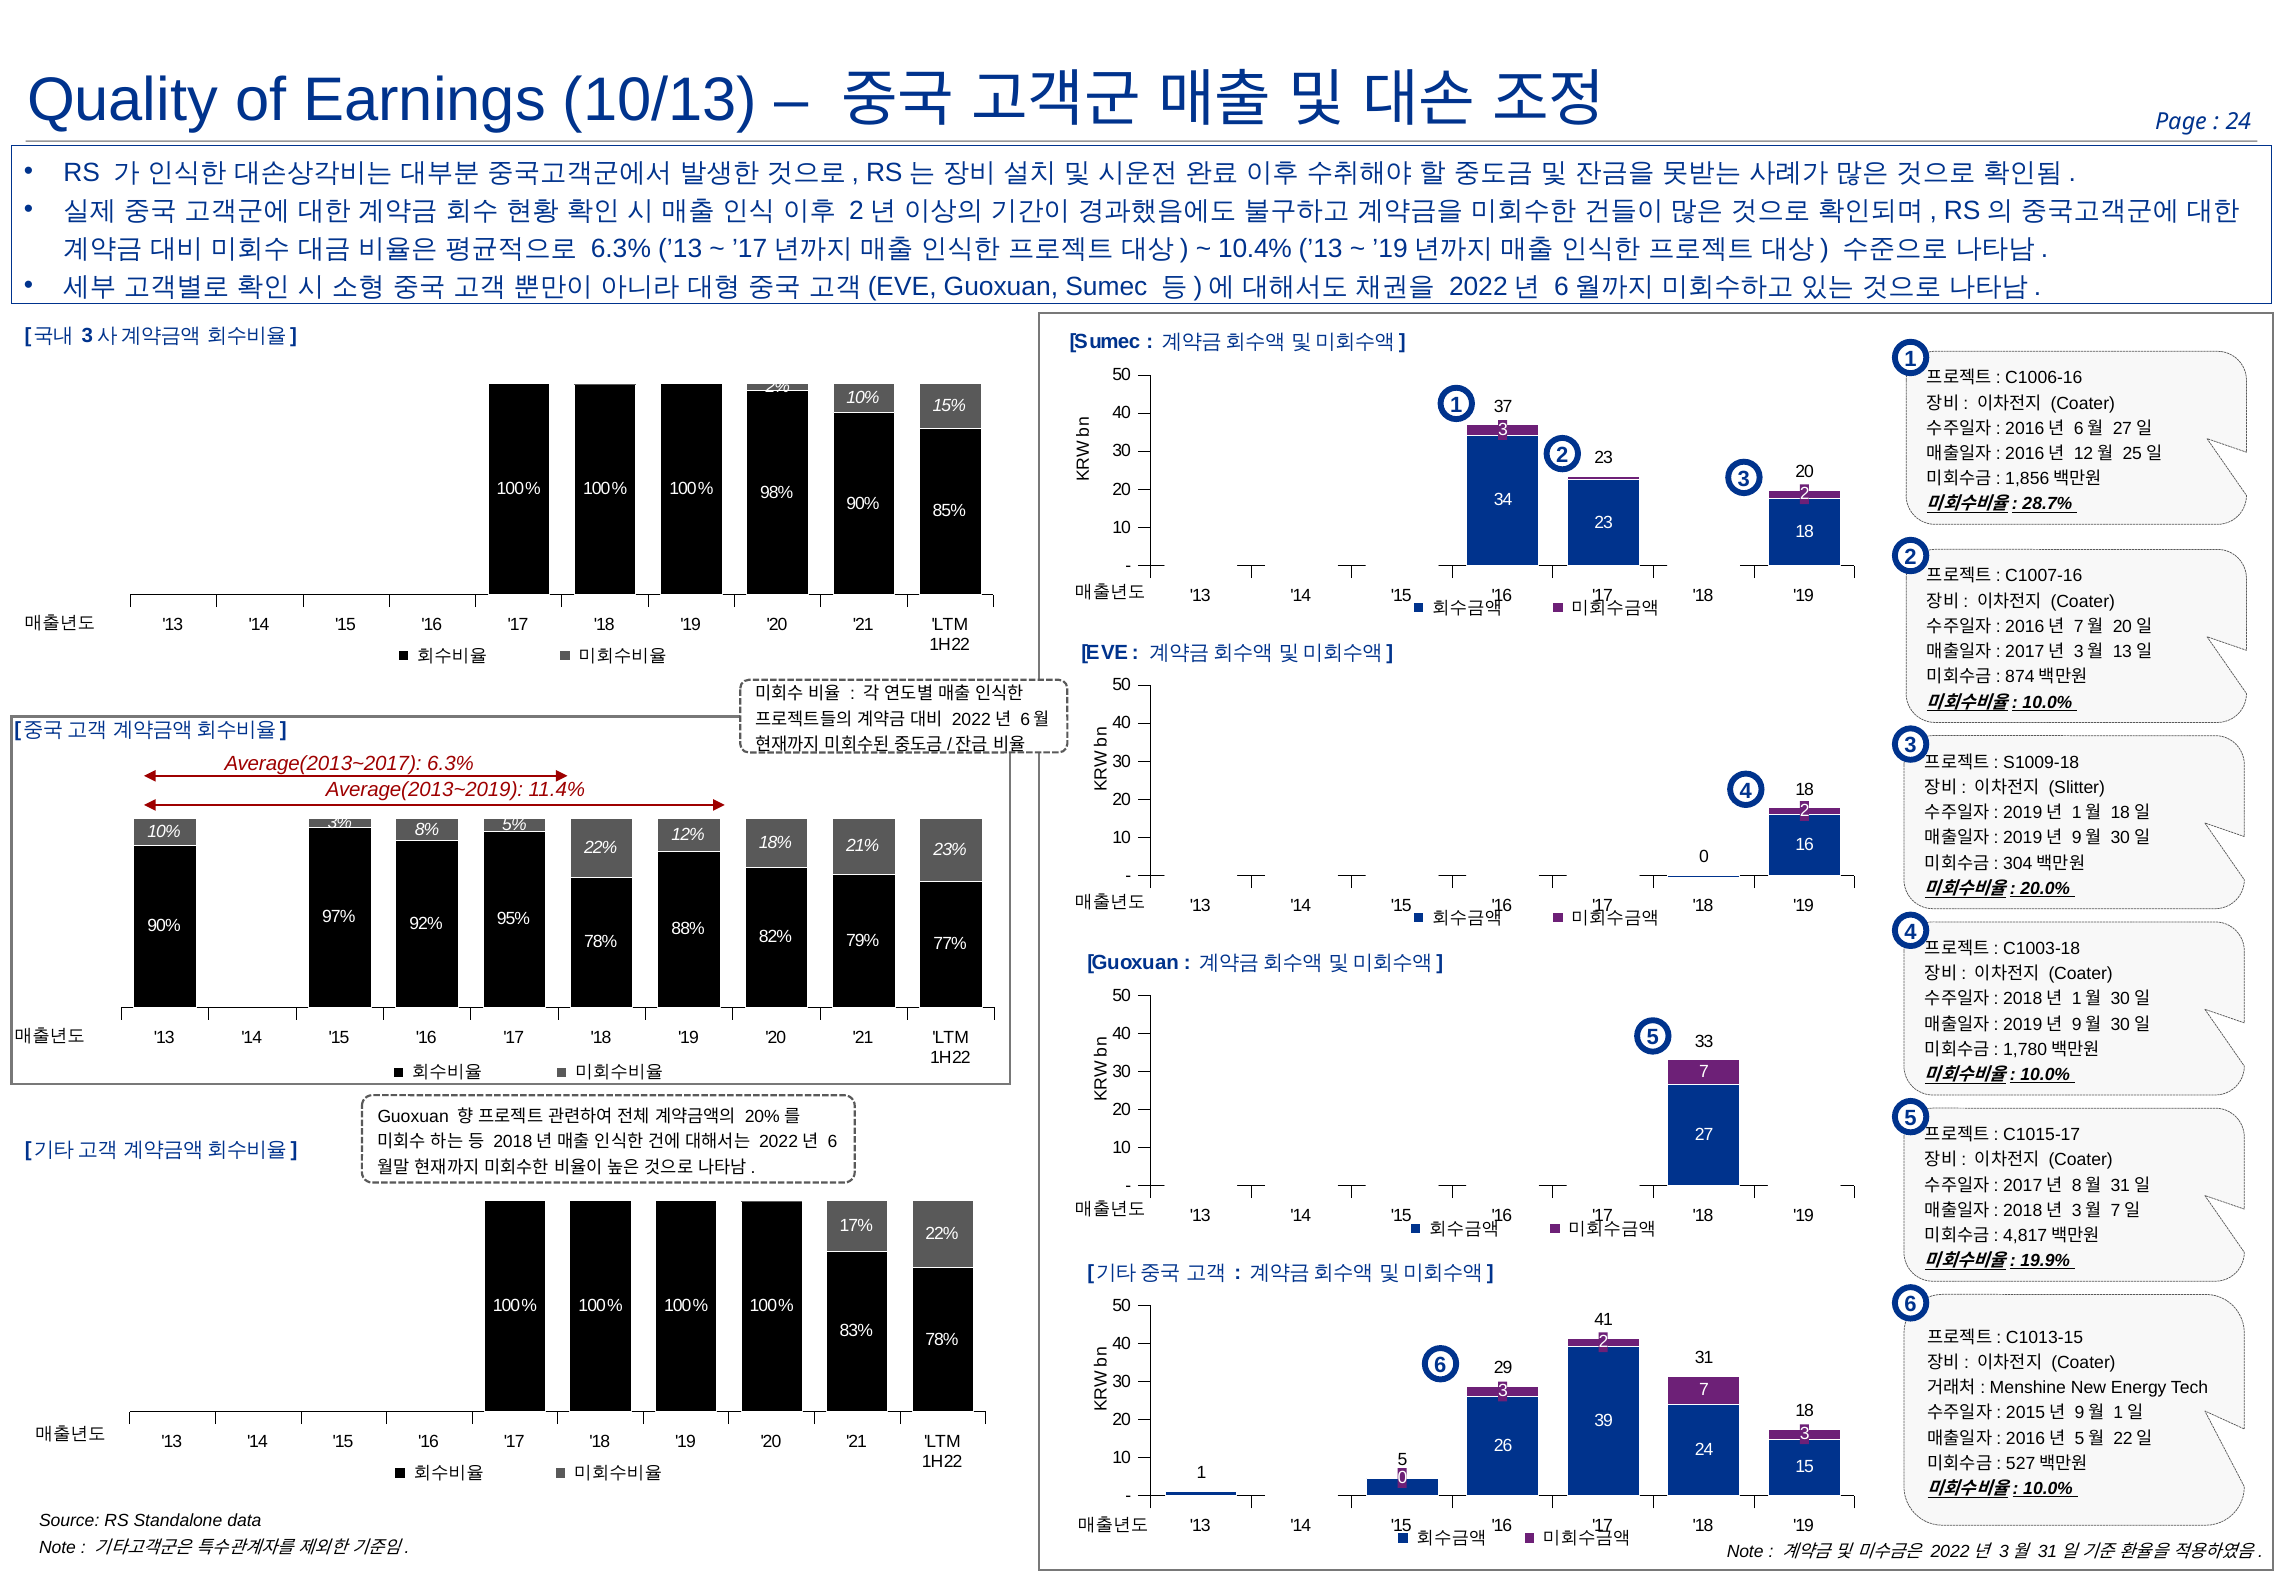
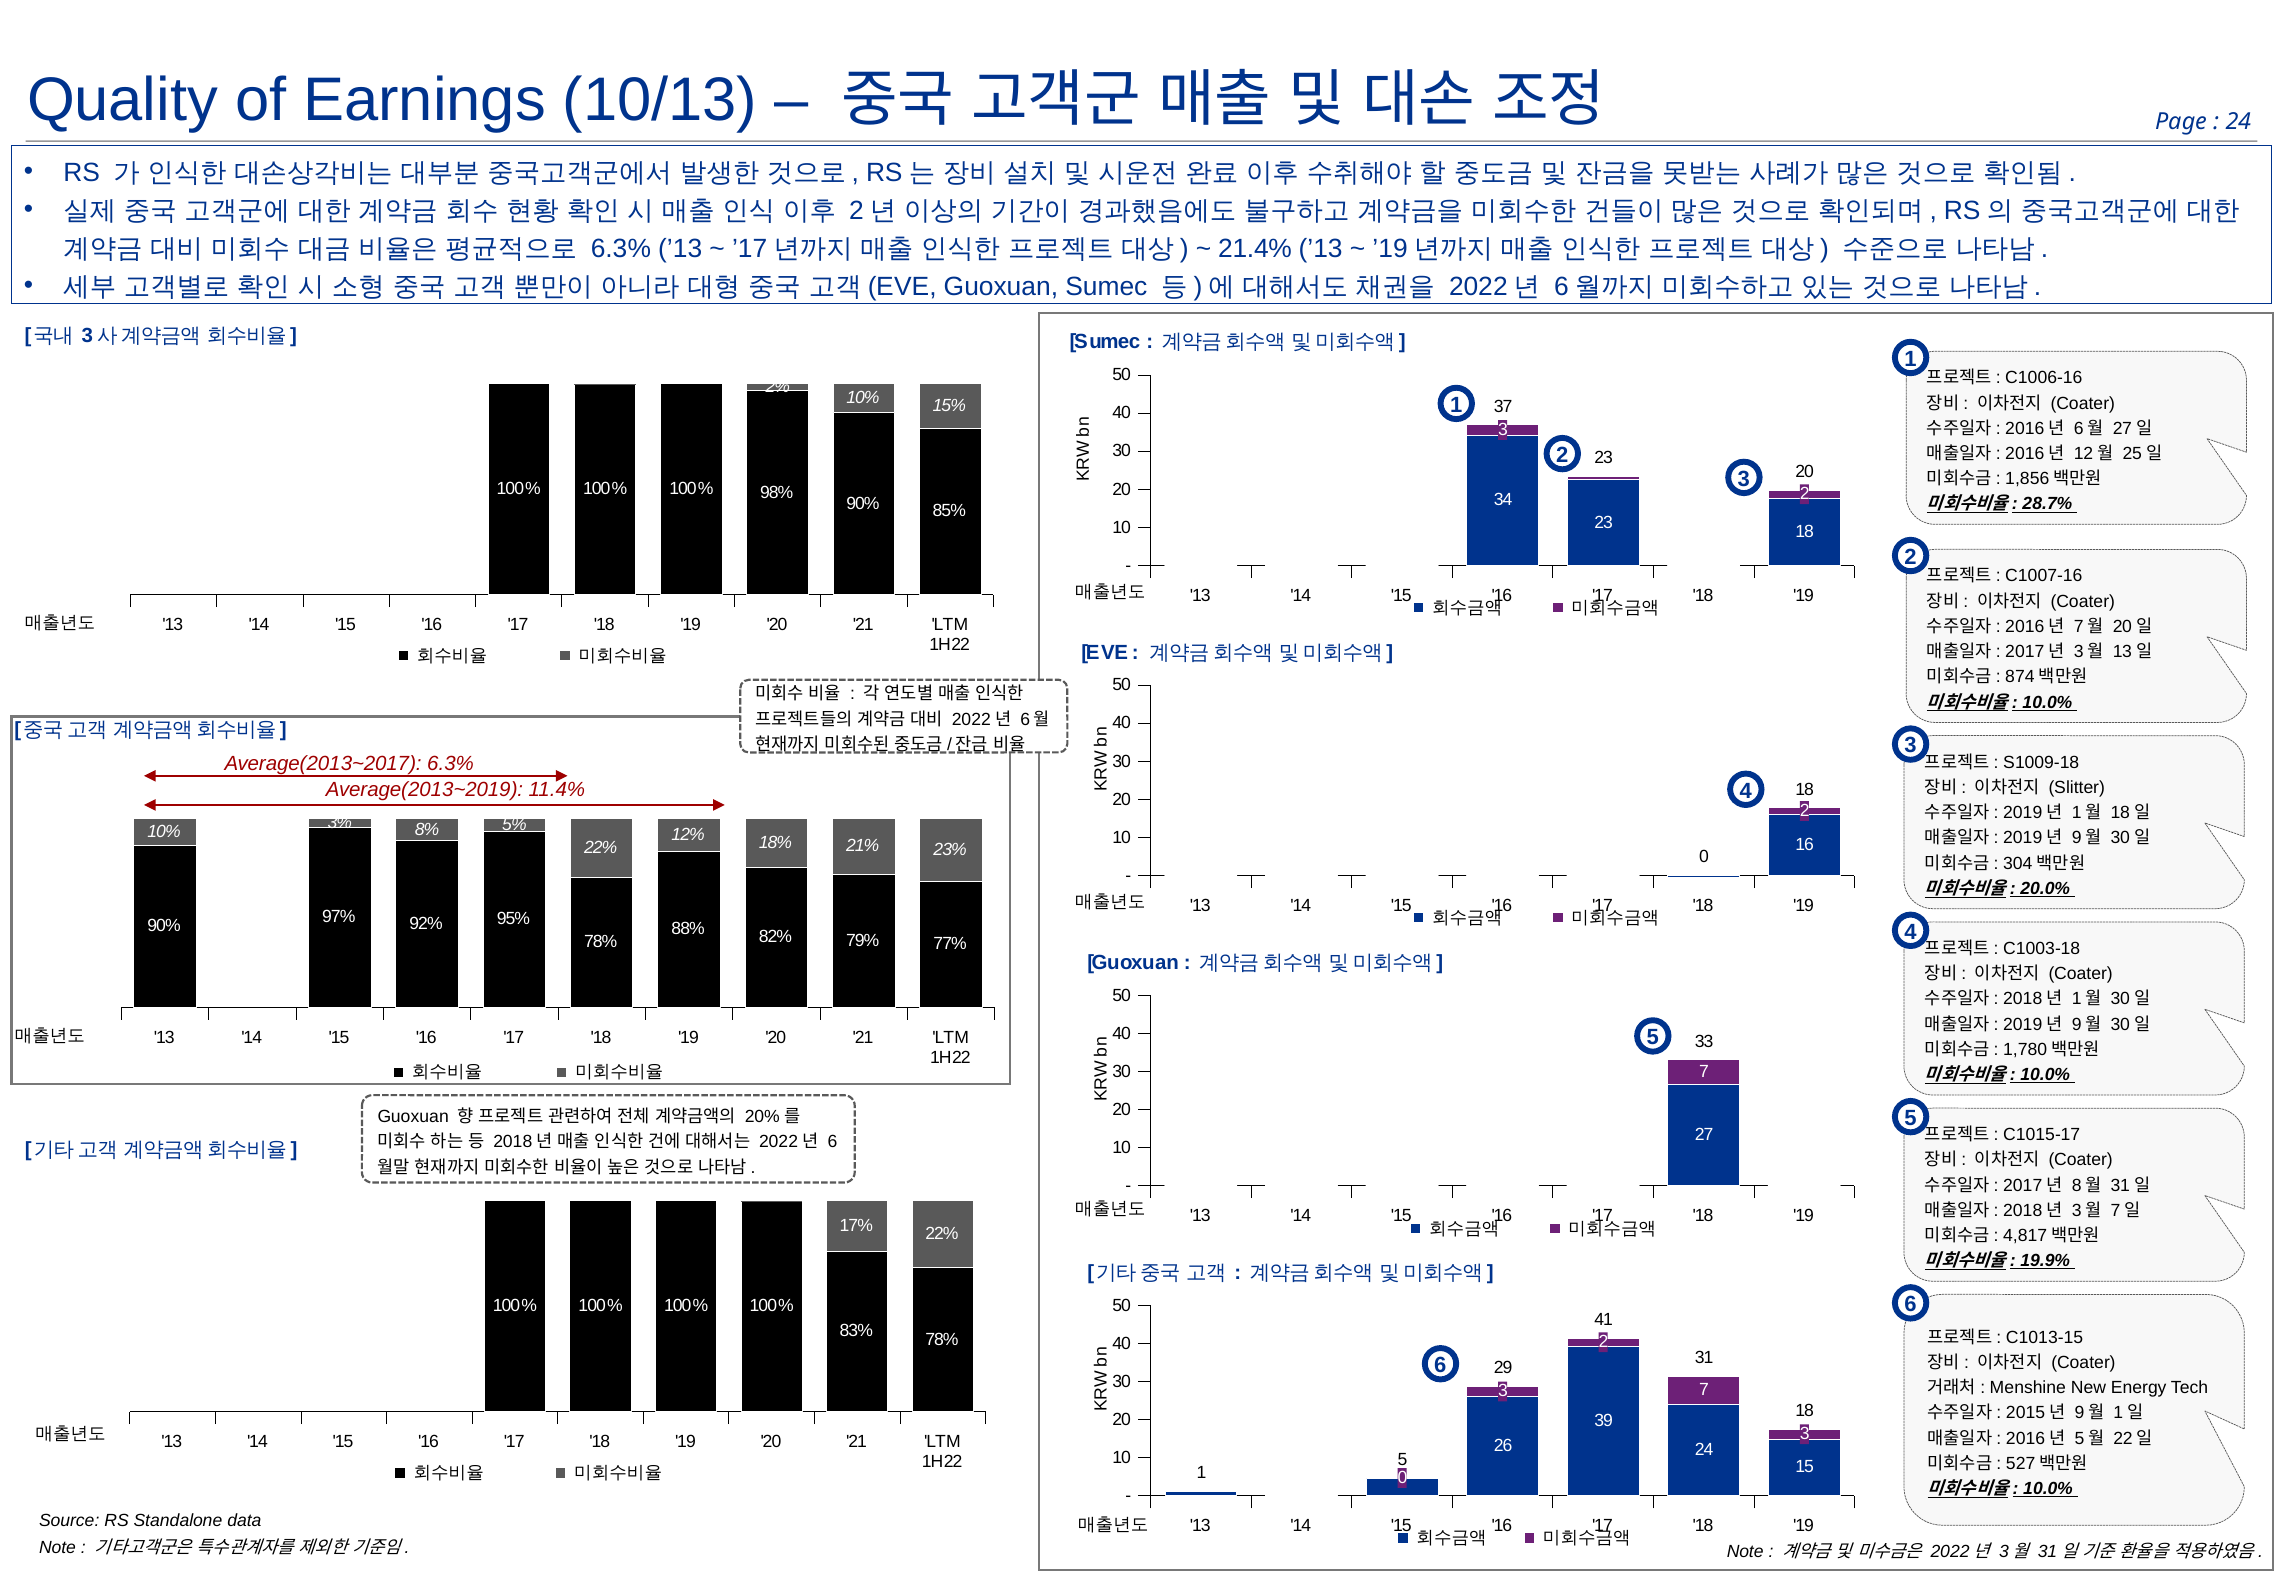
10.4%: 10.4% -> 21.4%
